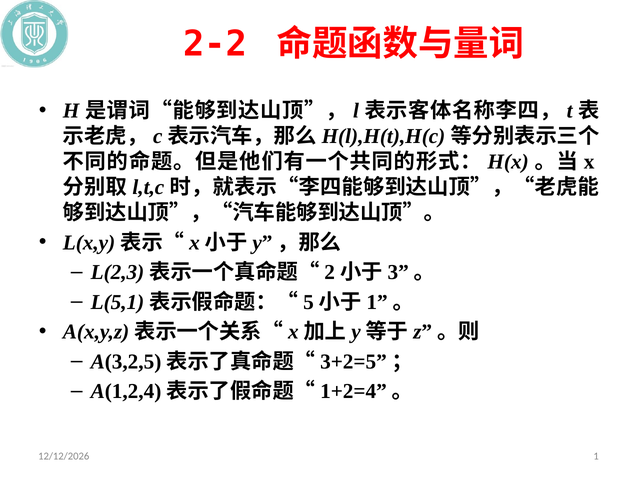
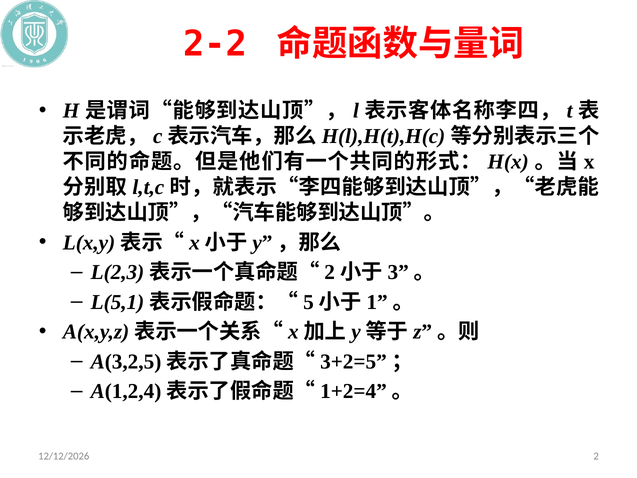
1: 1 -> 2
